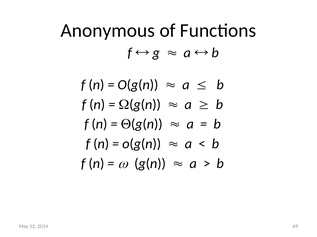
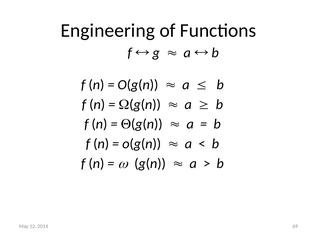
Anonymous: Anonymous -> Engineering
